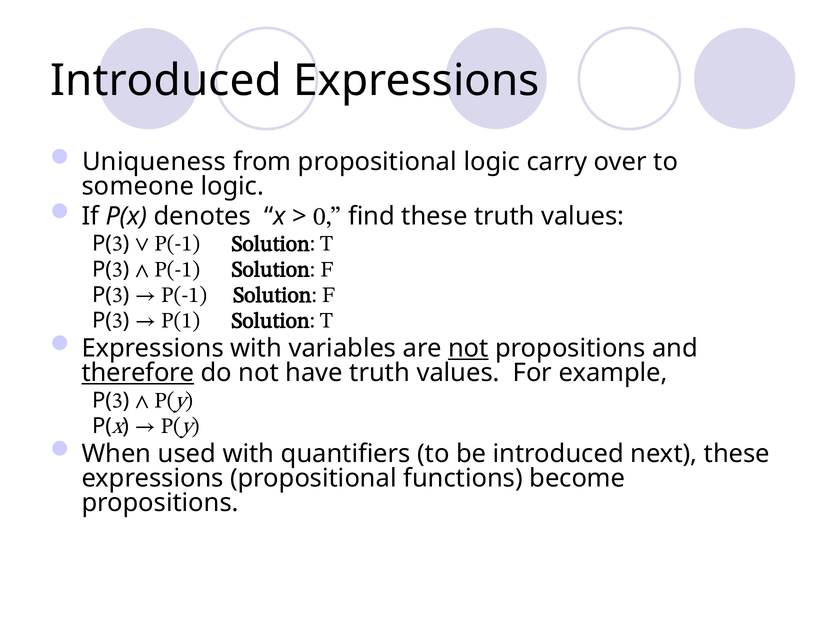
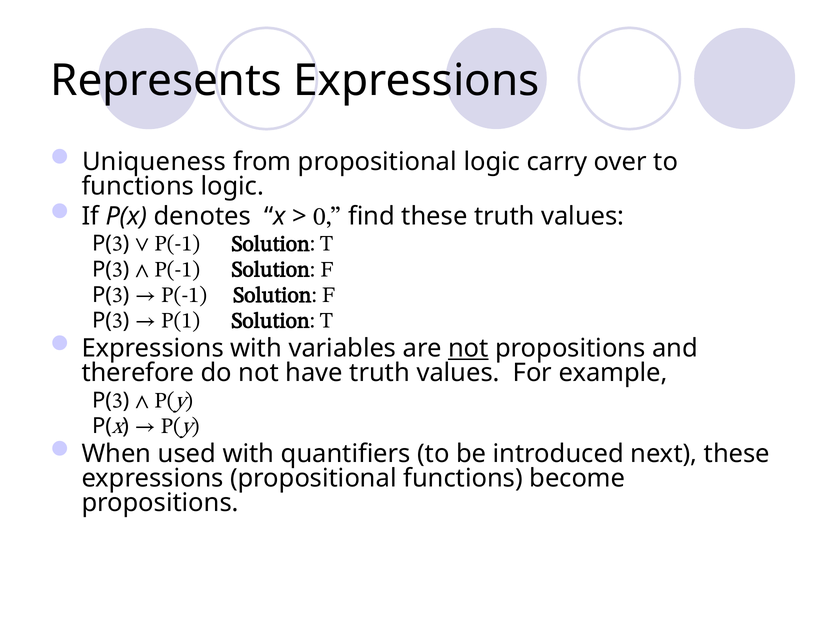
Introduced at (166, 81): Introduced -> Represents
someone at (138, 186): someone -> functions
therefore underline: present -> none
